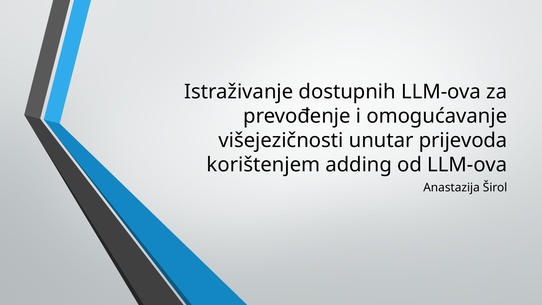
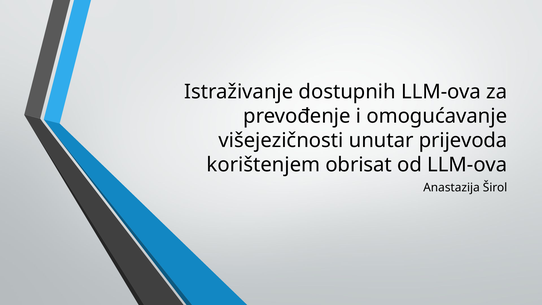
adding: adding -> obrisat
